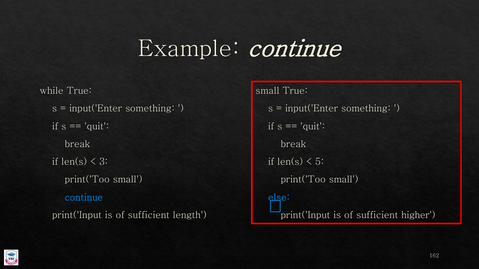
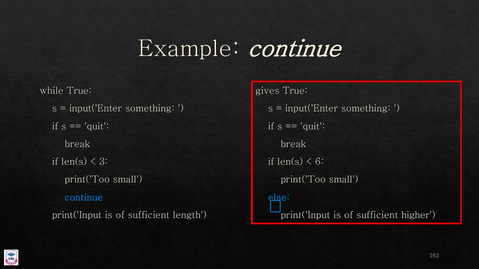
small at (267, 91): small -> gives
5: 5 -> 6
